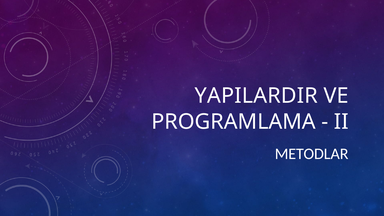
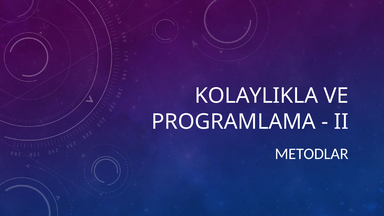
YAPILARDIR: YAPILARDIR -> KOLAYLIKLA
